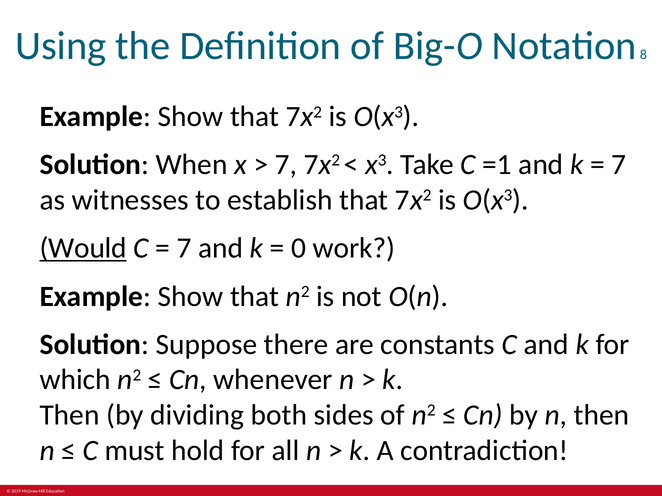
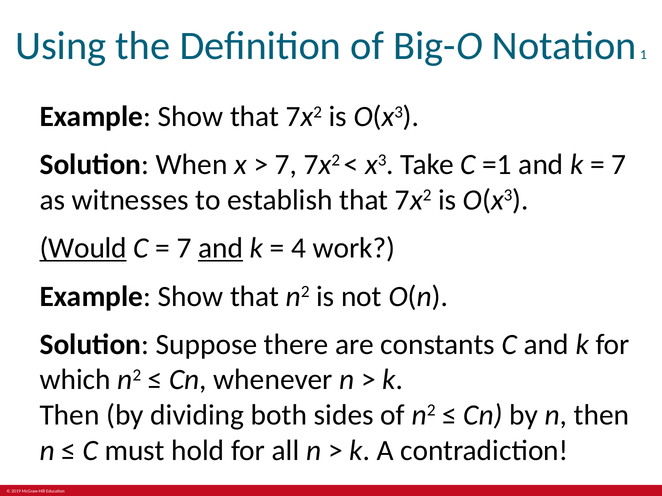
8: 8 -> 1
and at (221, 248) underline: none -> present
0: 0 -> 4
